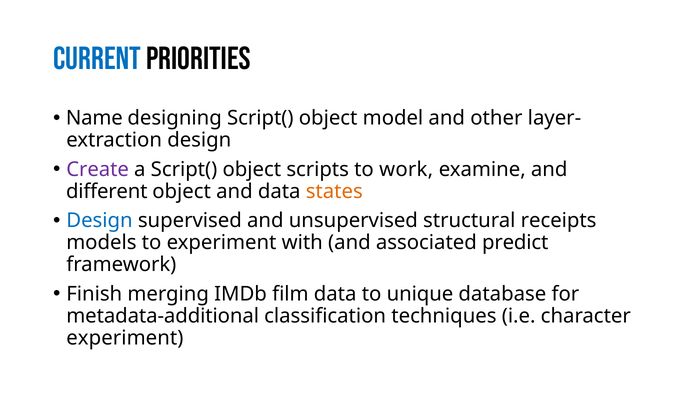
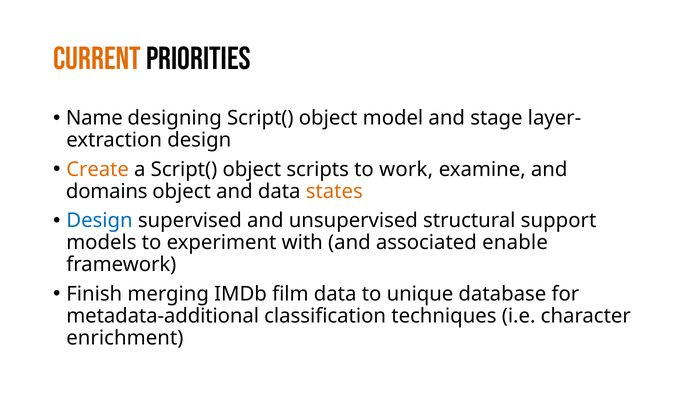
Current colour: blue -> orange
other: other -> stage
Create colour: purple -> orange
different: different -> domains
receipts: receipts -> support
predict: predict -> enable
experiment at (125, 338): experiment -> enrichment
